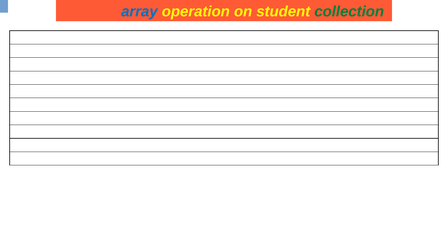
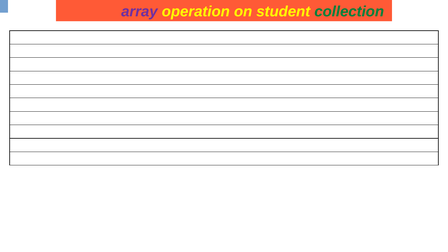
array colour: blue -> purple
